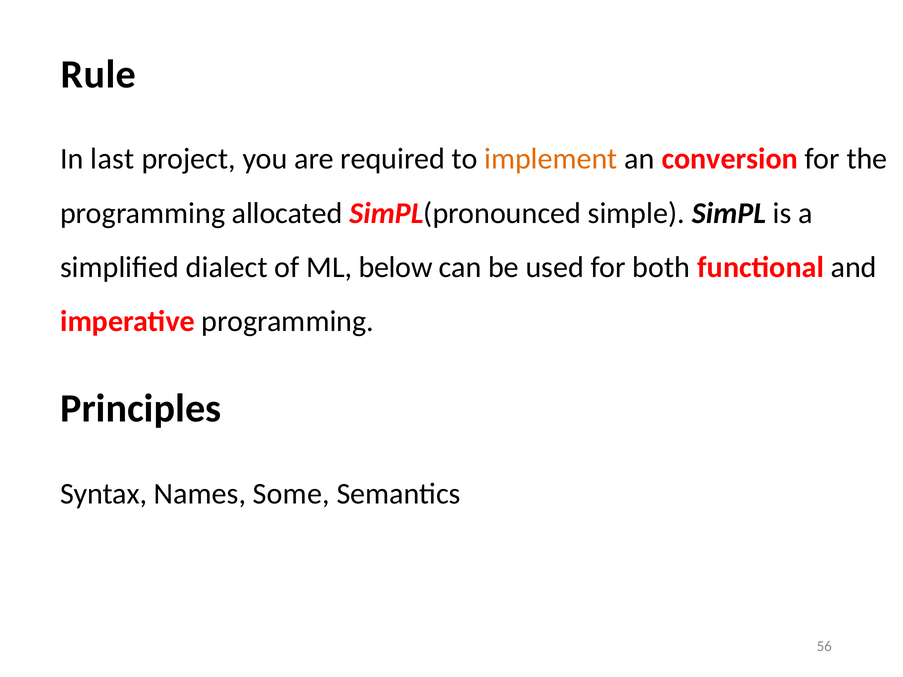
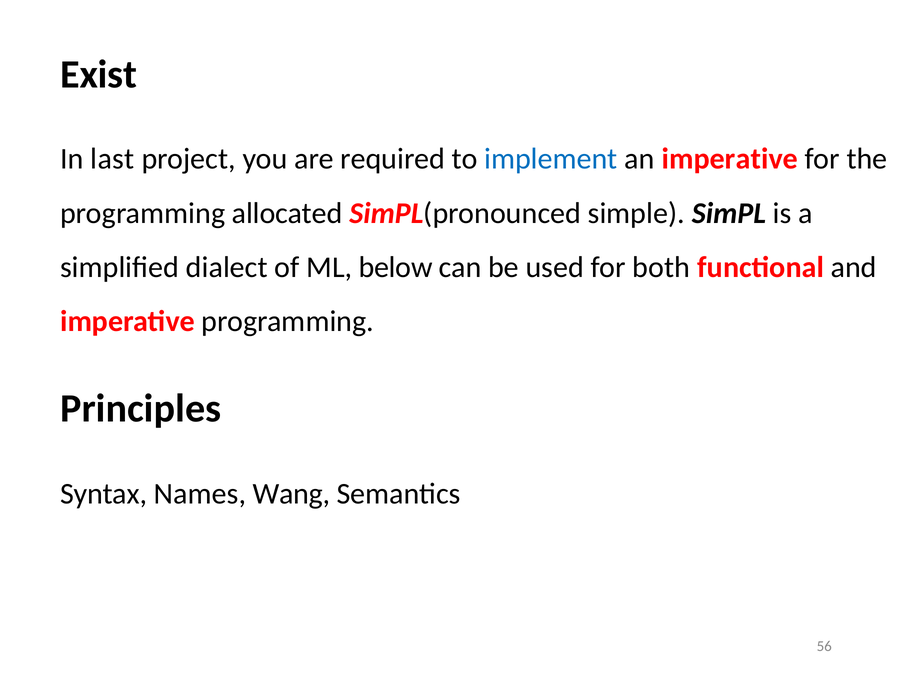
Rule: Rule -> Exist
implement colour: orange -> blue
an conversion: conversion -> imperative
Some: Some -> Wang
